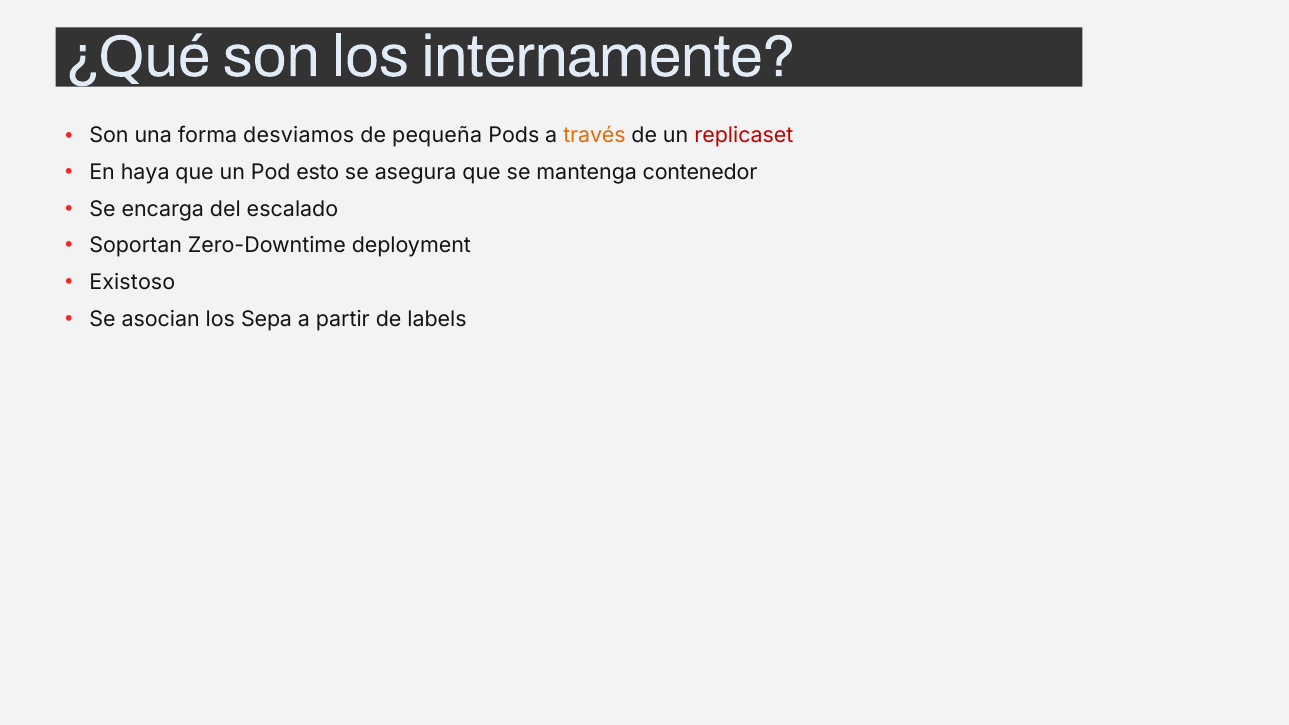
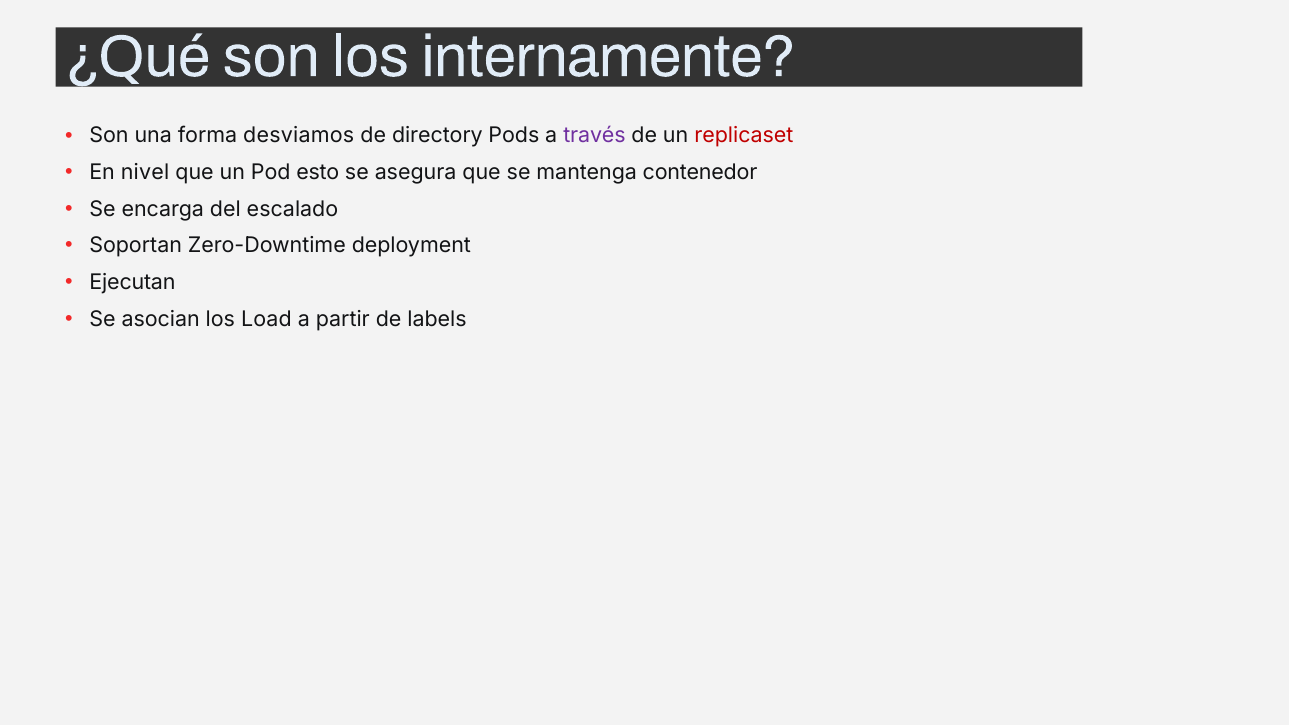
pequeña: pequeña -> directory
través colour: orange -> purple
haya: haya -> nivel
Existoso: Existoso -> Ejecutan
Sepa: Sepa -> Load
